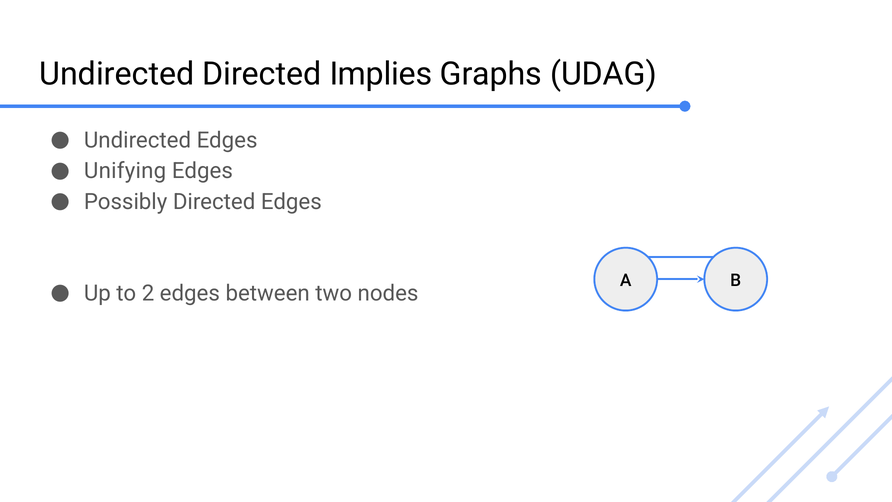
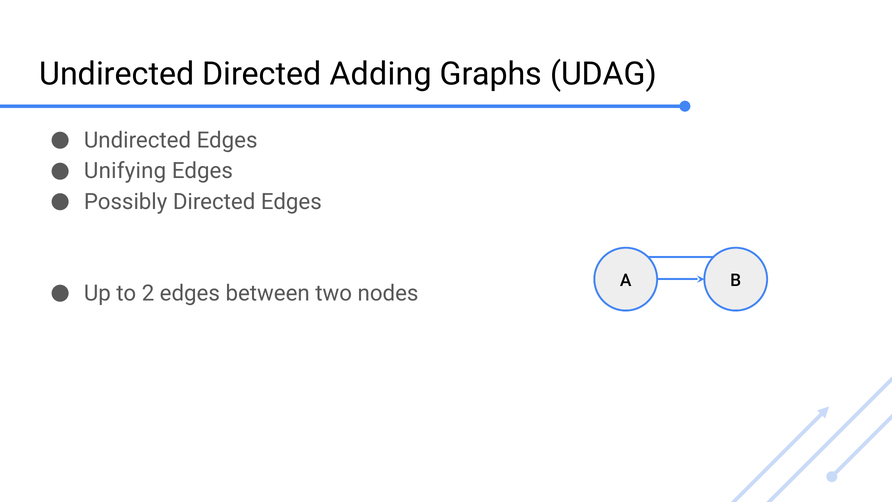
Implies: Implies -> Adding
